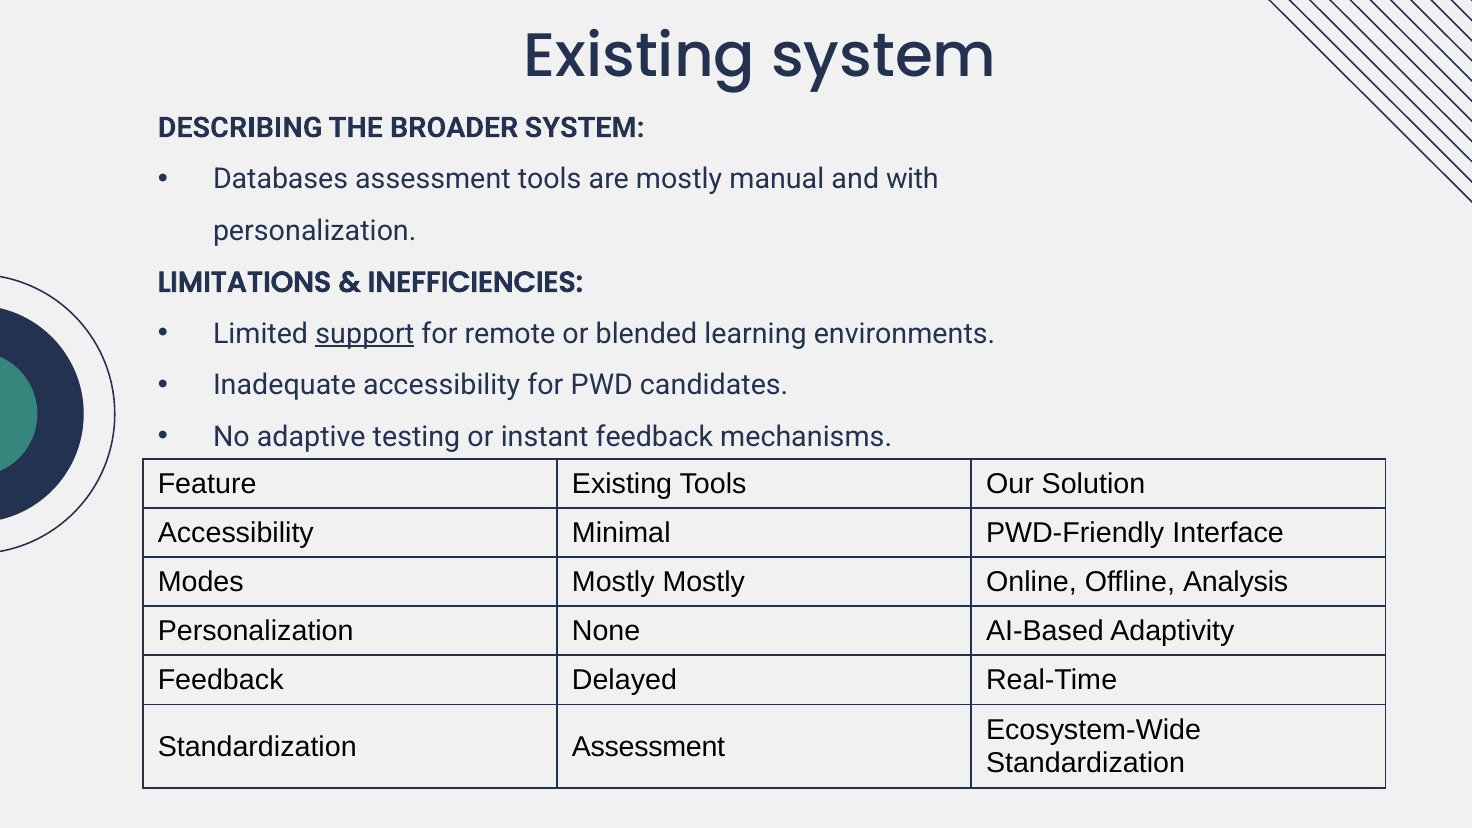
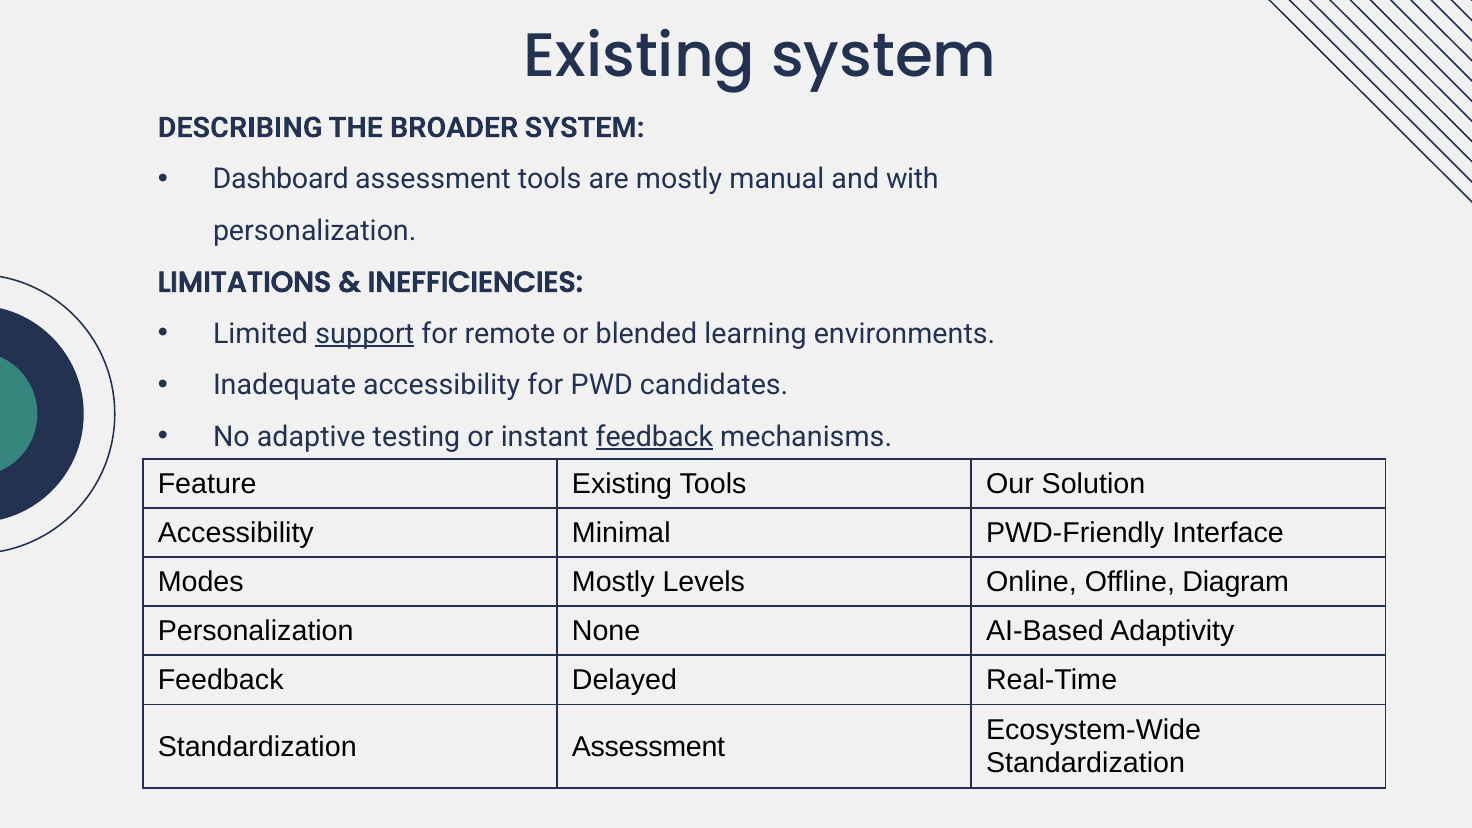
Databases: Databases -> Dashboard
feedback at (654, 437) underline: none -> present
Mostly Mostly: Mostly -> Levels
Analysis: Analysis -> Diagram
